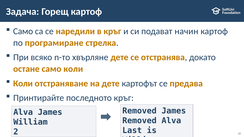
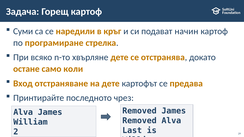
Само at (23, 31): Само -> Суми
Коли at (23, 84): Коли -> Вход
последното кръг: кръг -> чрез
